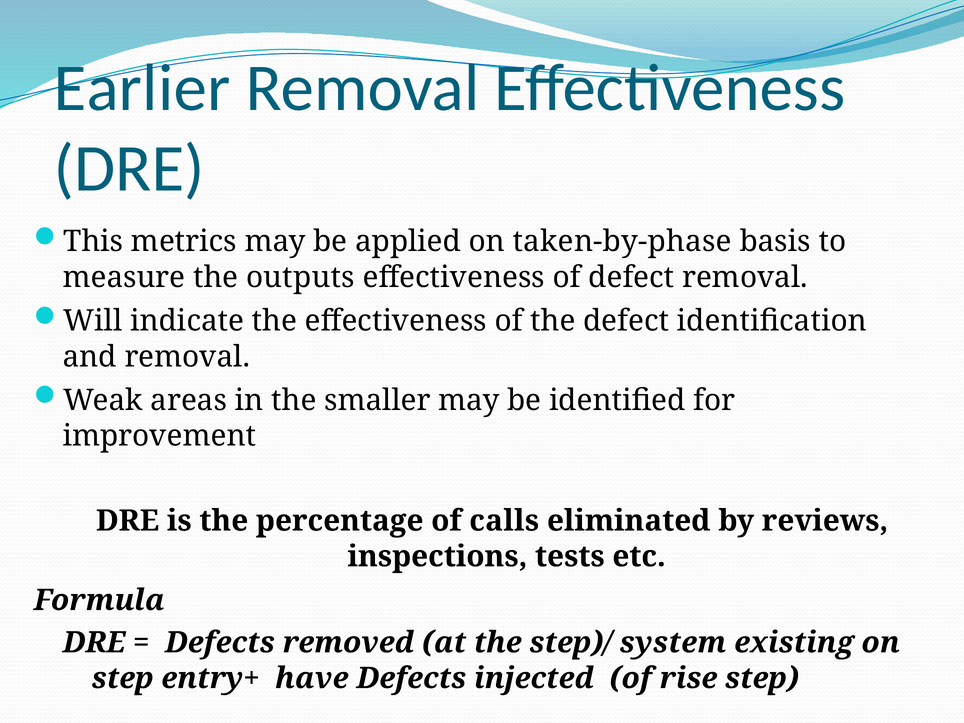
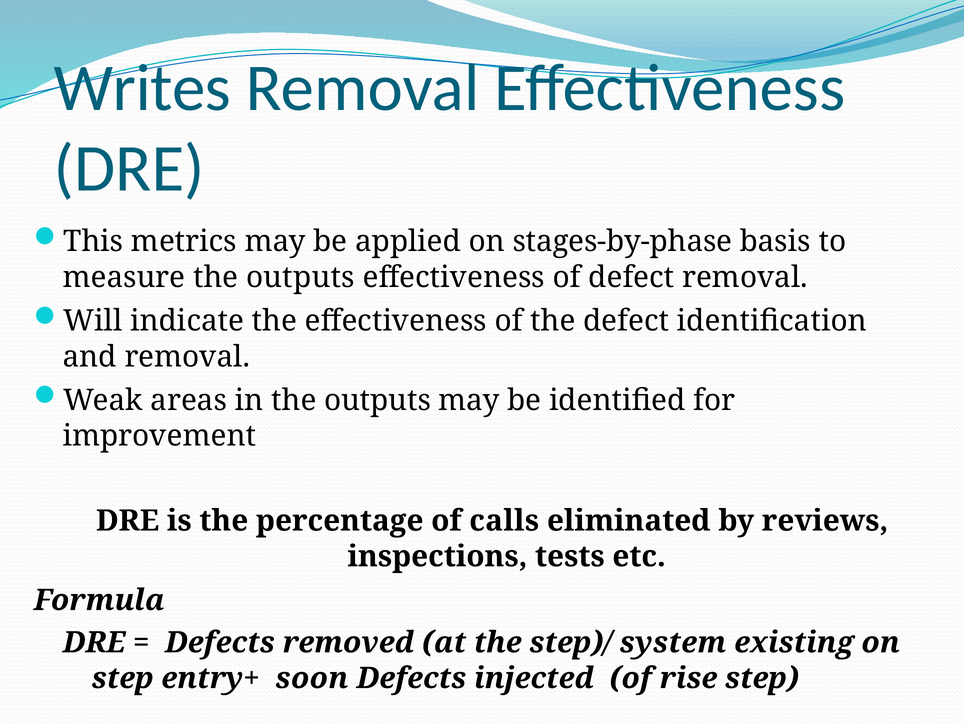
Earlier: Earlier -> Writes
taken-by-phase: taken-by-phase -> stages-by-phase
in the smaller: smaller -> outputs
have: have -> soon
